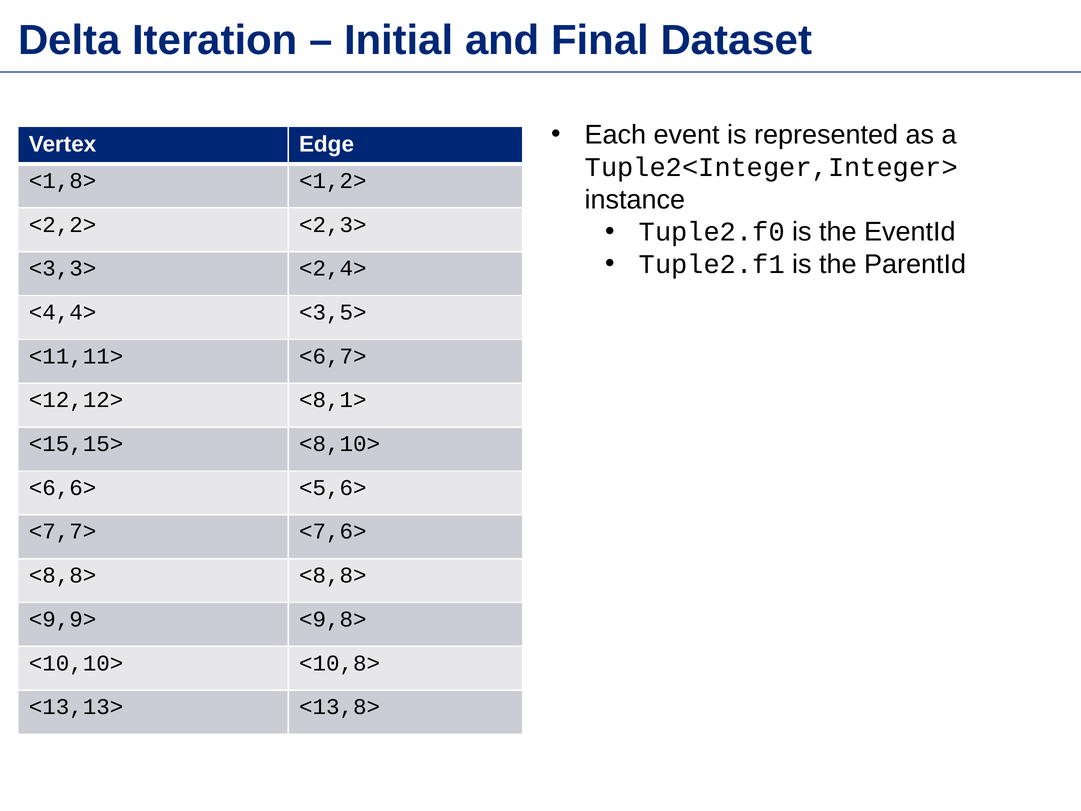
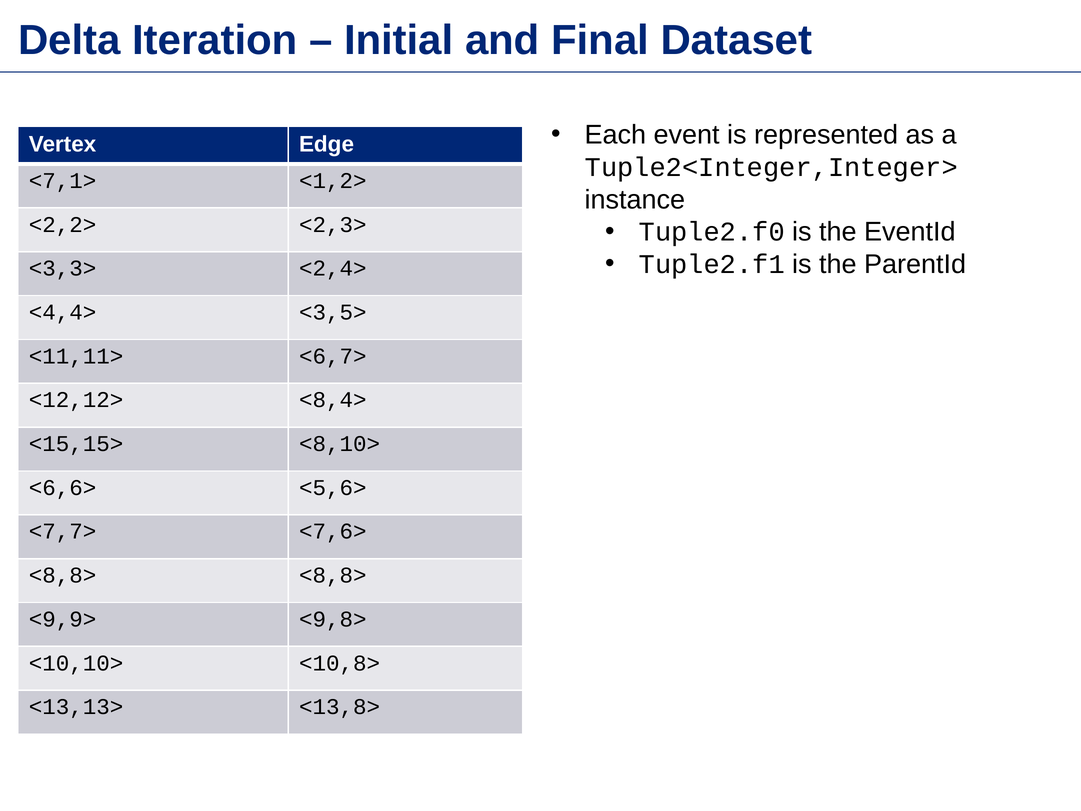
<1,8>: <1,8> -> <7,1>
<8,1>: <8,1> -> <8,4>
